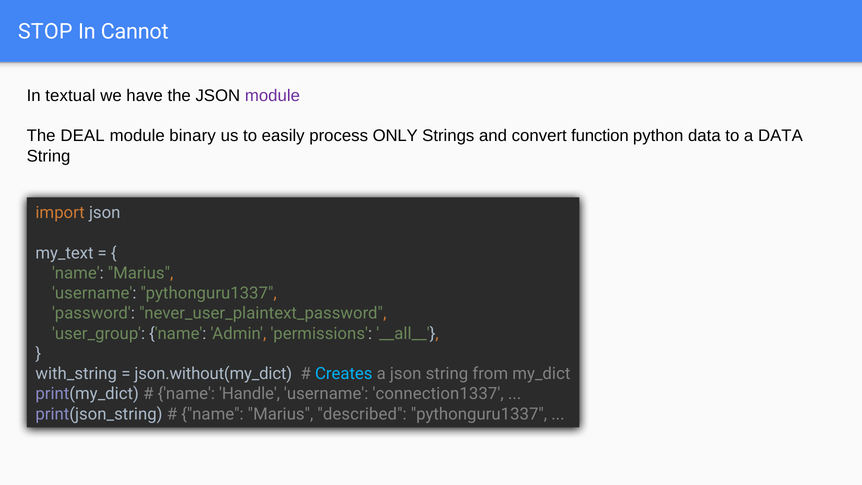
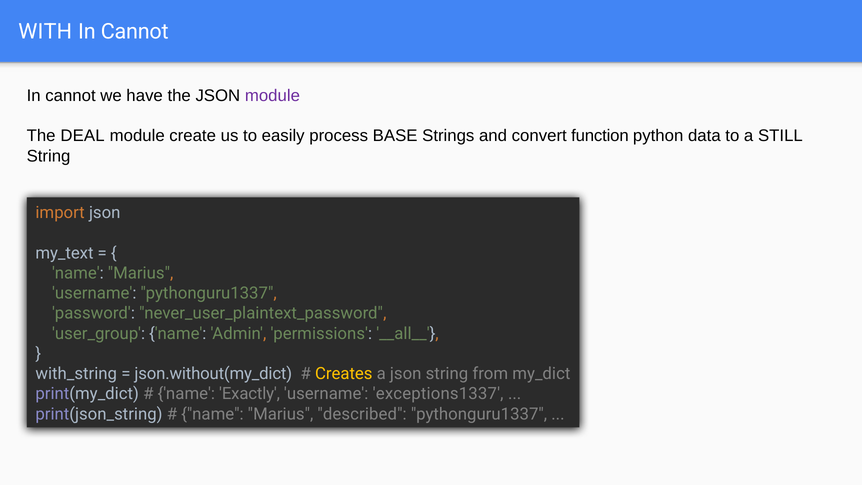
STOP: STOP -> WITH
textual at (70, 96): textual -> cannot
binary: binary -> create
ONLY: ONLY -> BASE
a DATA: DATA -> STILL
Creates colour: light blue -> yellow
Handle: Handle -> Exactly
connection1337: connection1337 -> exceptions1337
